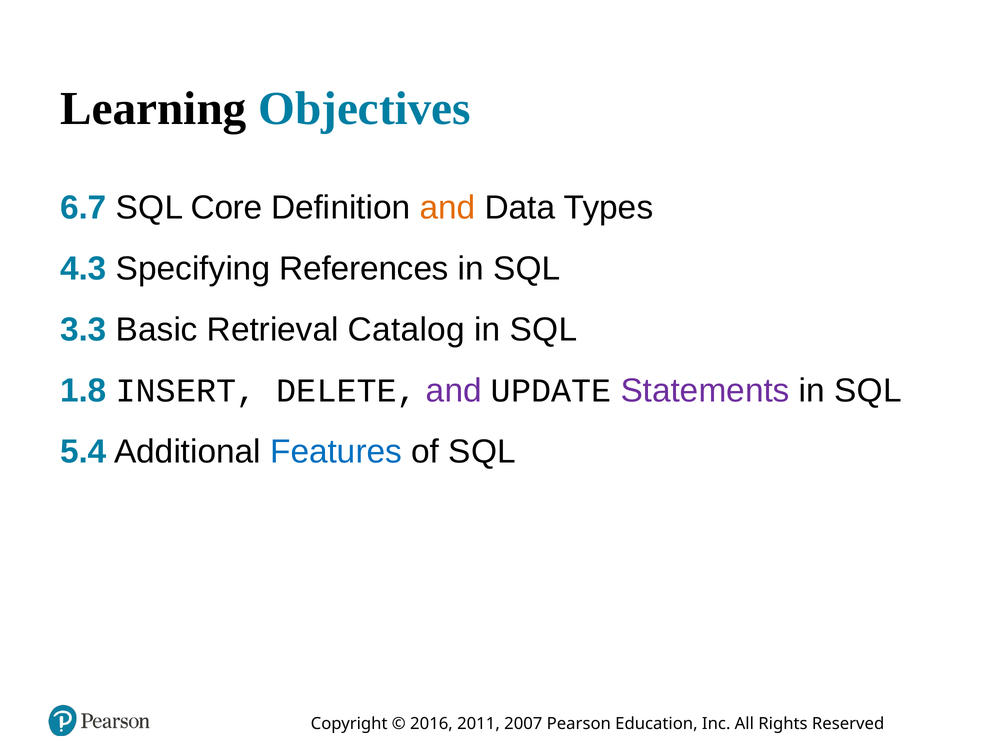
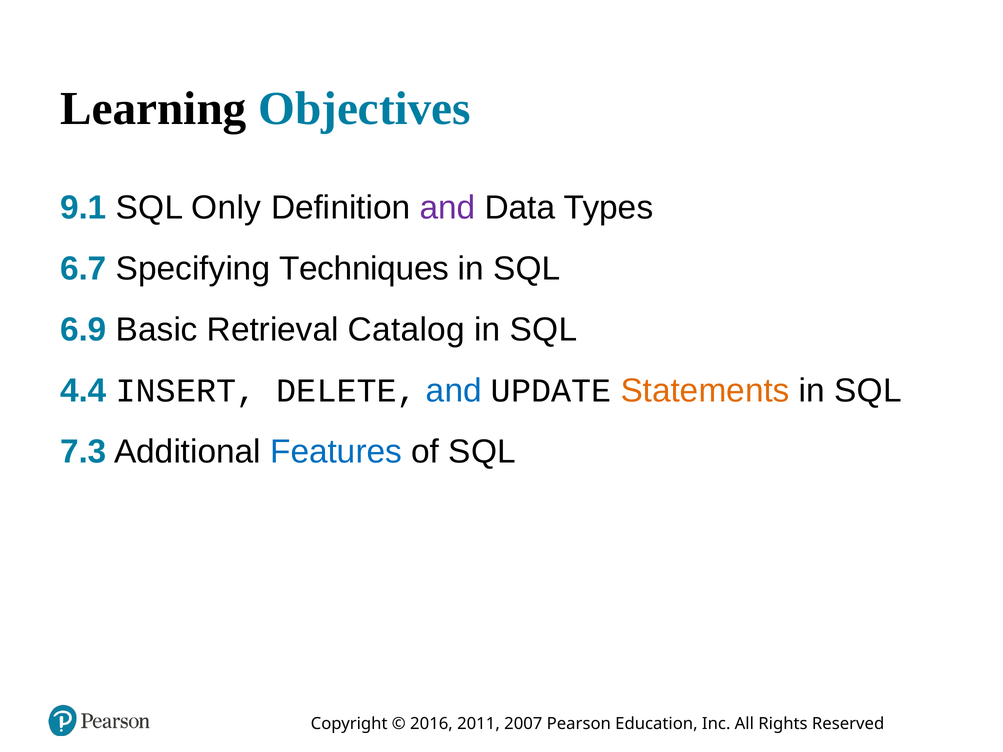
6.7: 6.7 -> 9.1
Core: Core -> Only
and at (447, 208) colour: orange -> purple
4.3: 4.3 -> 6.7
References: References -> Techniques
3.3: 3.3 -> 6.9
1.8: 1.8 -> 4.4
and at (454, 391) colour: purple -> blue
Statements colour: purple -> orange
5.4: 5.4 -> 7.3
